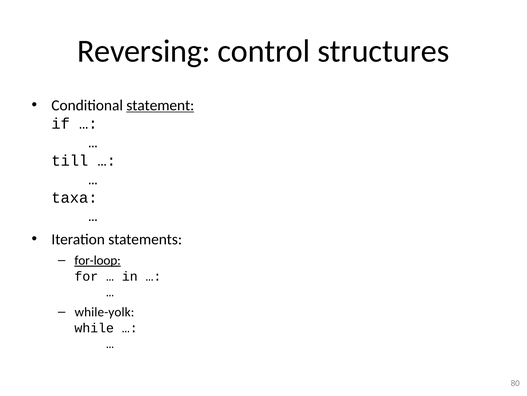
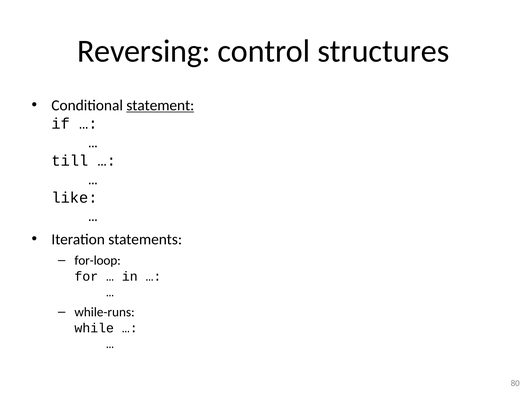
taxa: taxa -> like
for-loop underline: present -> none
while-yolk: while-yolk -> while-runs
